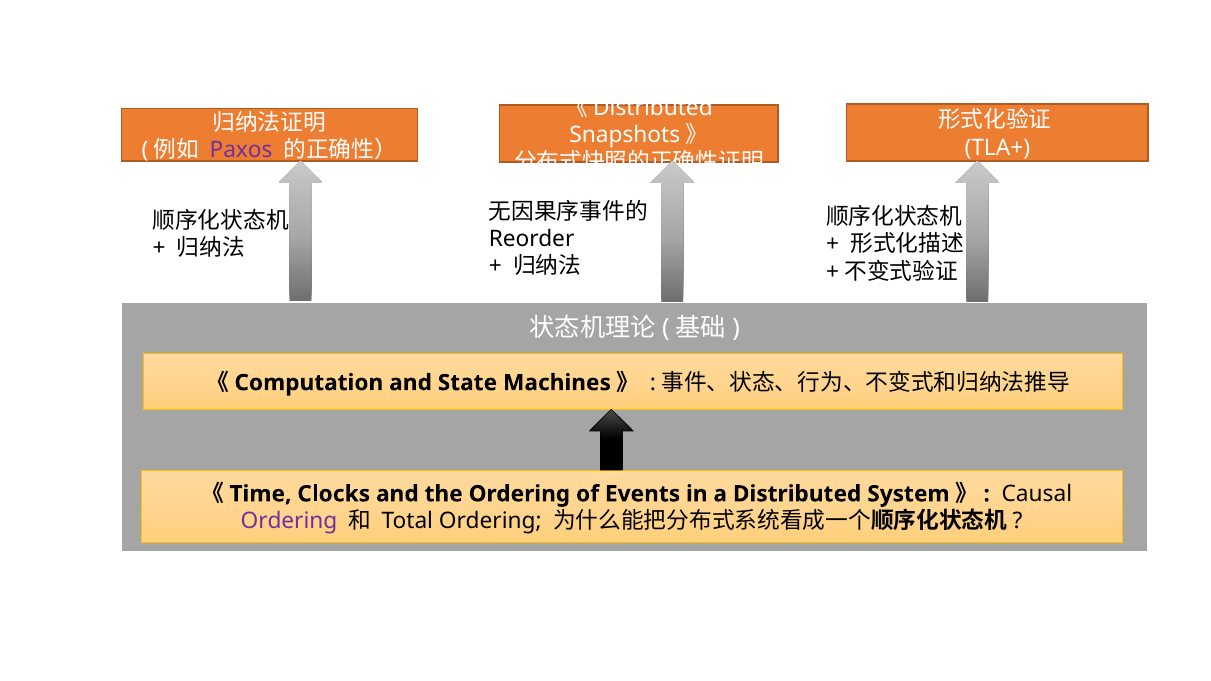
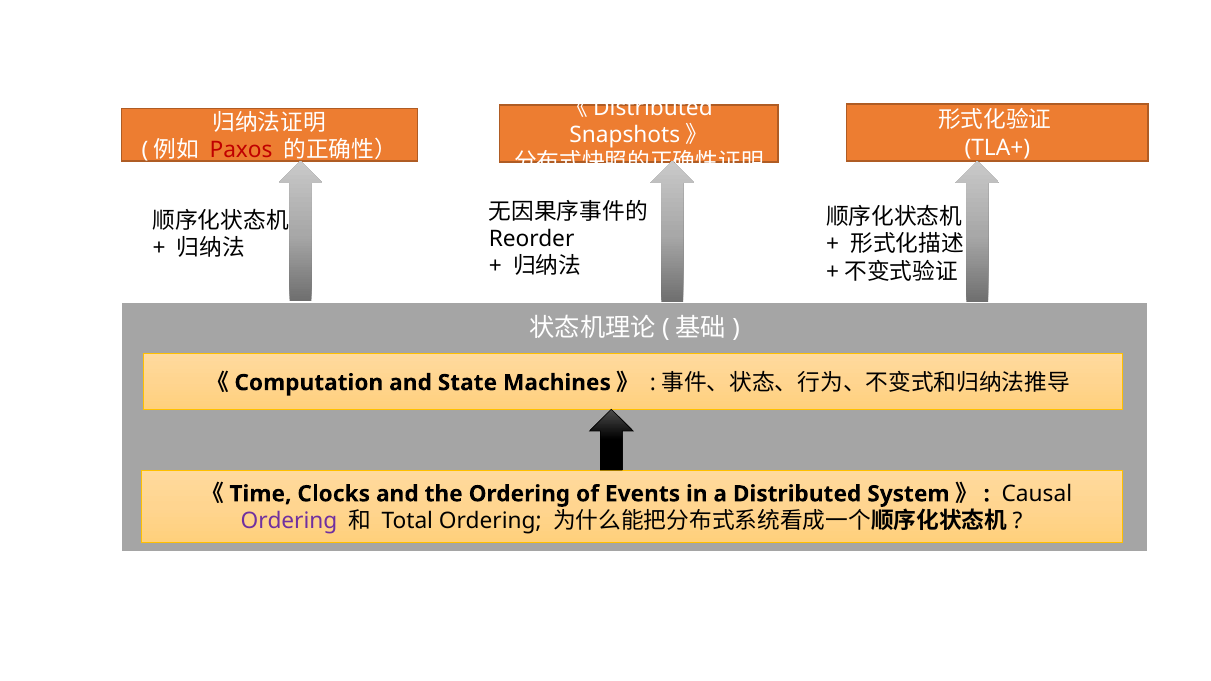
Paxos colour: purple -> red
